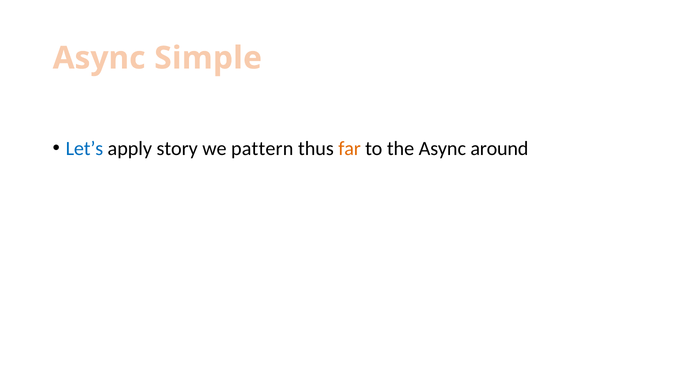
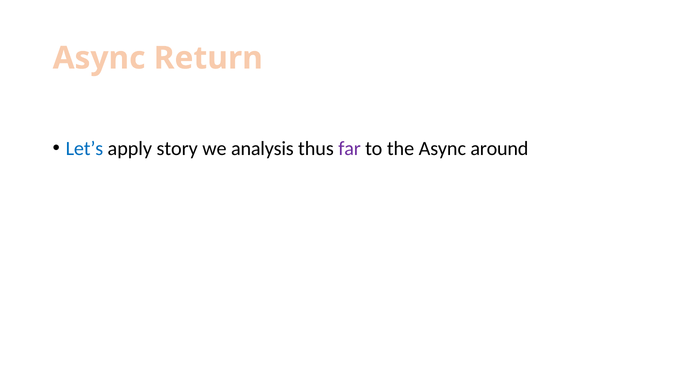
Simple: Simple -> Return
pattern: pattern -> analysis
far colour: orange -> purple
